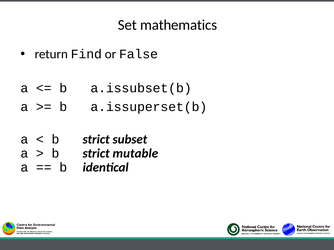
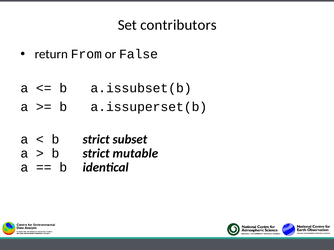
mathematics: mathematics -> contributors
Find: Find -> From
